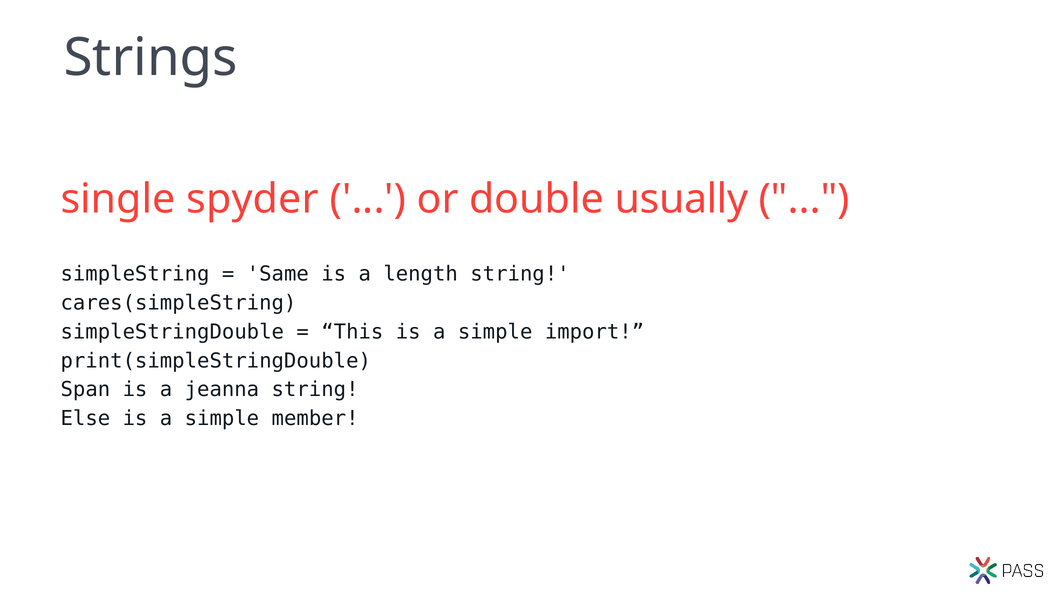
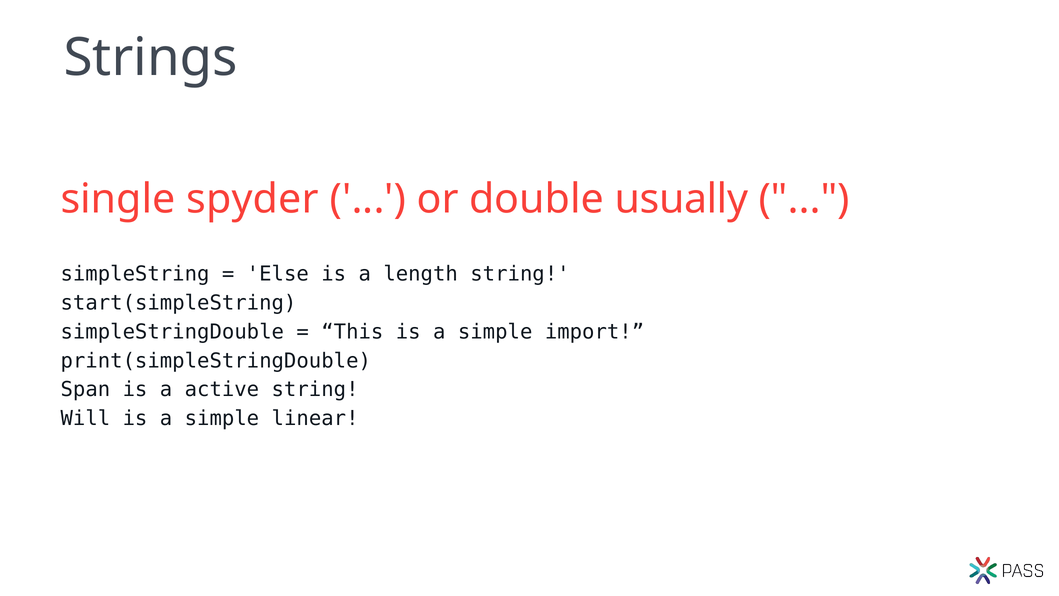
Same: Same -> Else
cares(simpleString: cares(simpleString -> start(simpleString
jeanna: jeanna -> active
Else: Else -> Will
member: member -> linear
